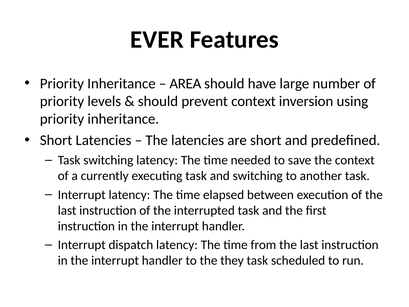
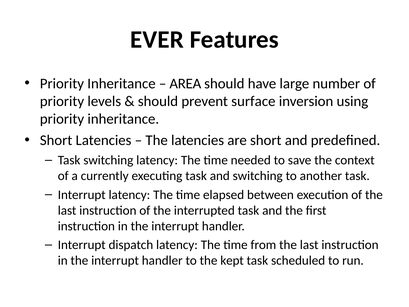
prevent context: context -> surface
they: they -> kept
